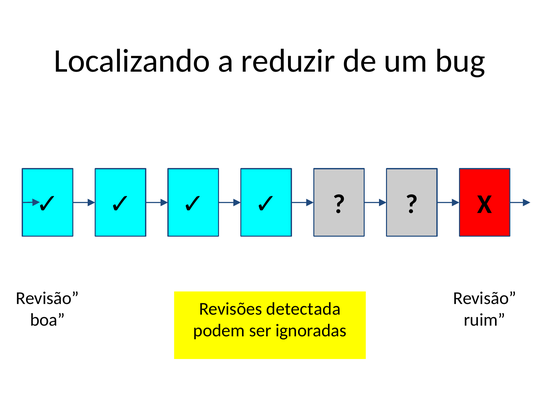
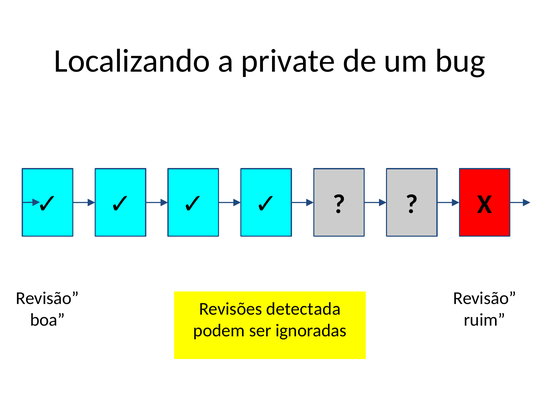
reduzir: reduzir -> private
